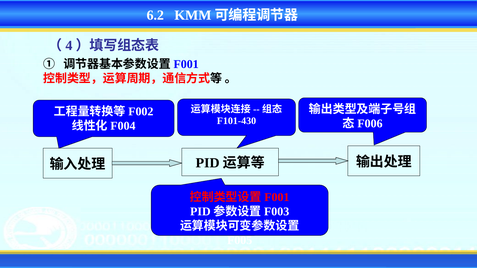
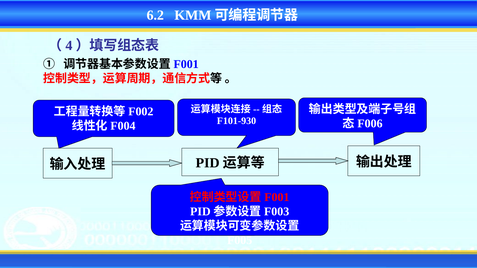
F101-430: F101-430 -> F101-930
